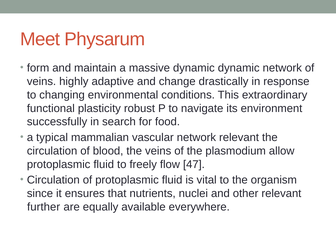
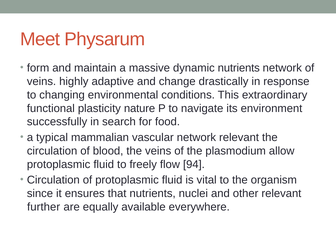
dynamic dynamic: dynamic -> nutrients
robust: robust -> nature
47: 47 -> 94
